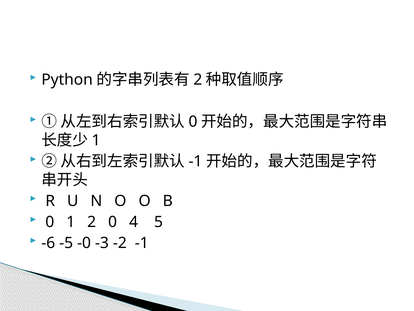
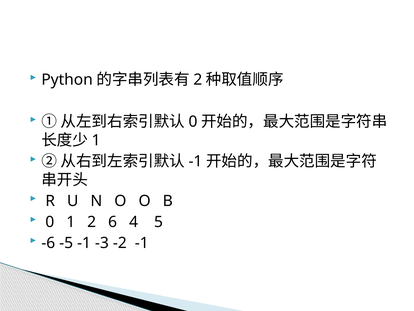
2 0: 0 -> 6
-5 -0: -0 -> -1
